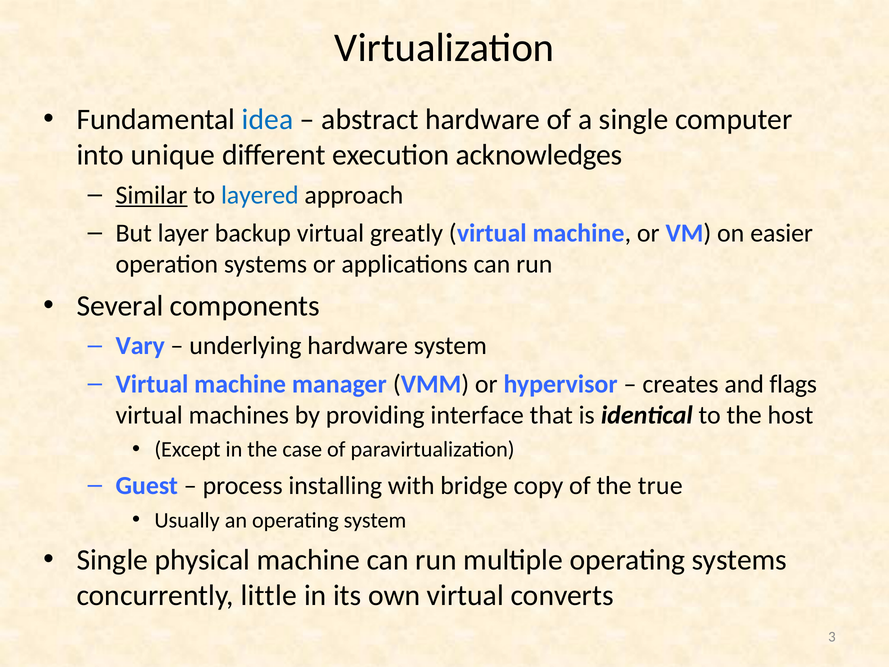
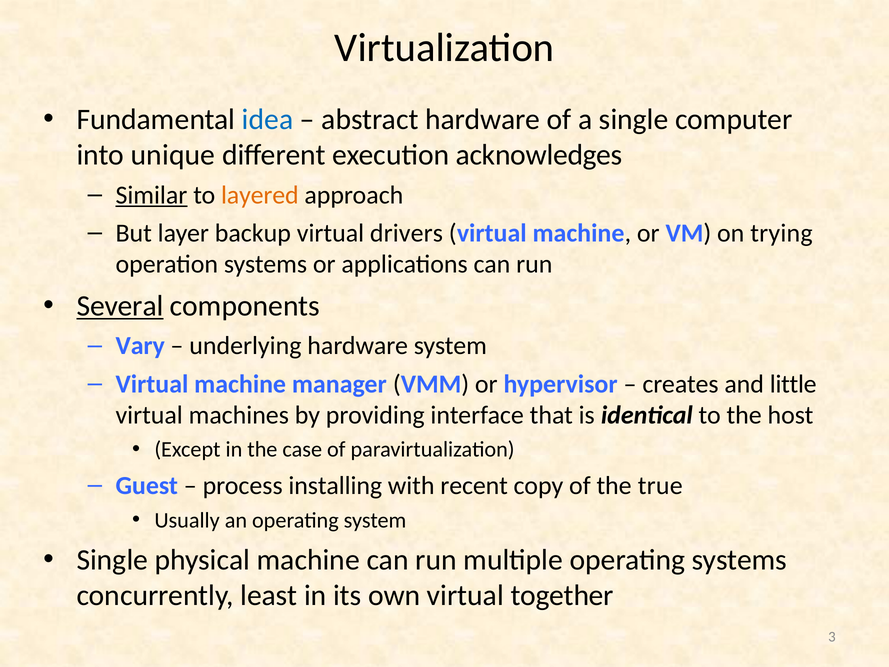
layered colour: blue -> orange
greatly: greatly -> drivers
easier: easier -> trying
Several underline: none -> present
flags: flags -> little
bridge: bridge -> recent
little: little -> least
converts: converts -> together
